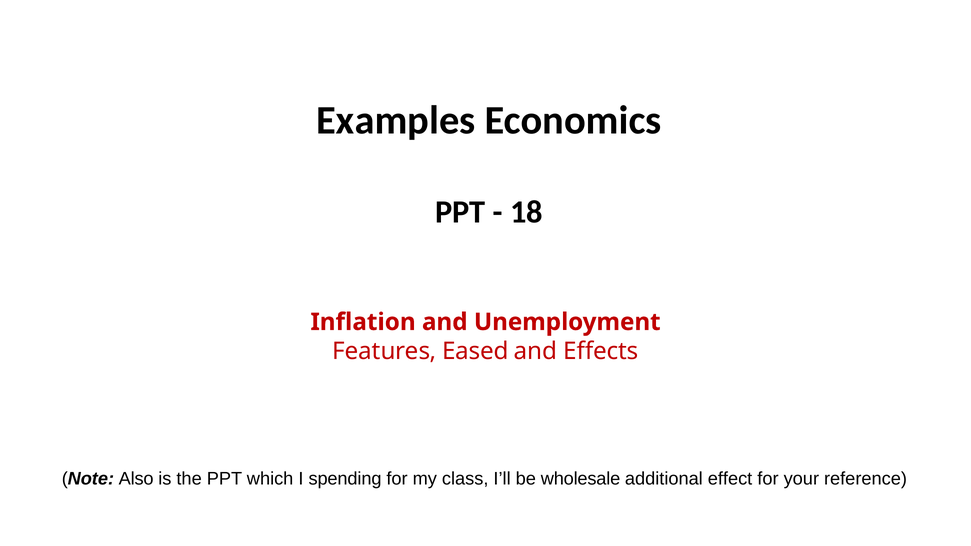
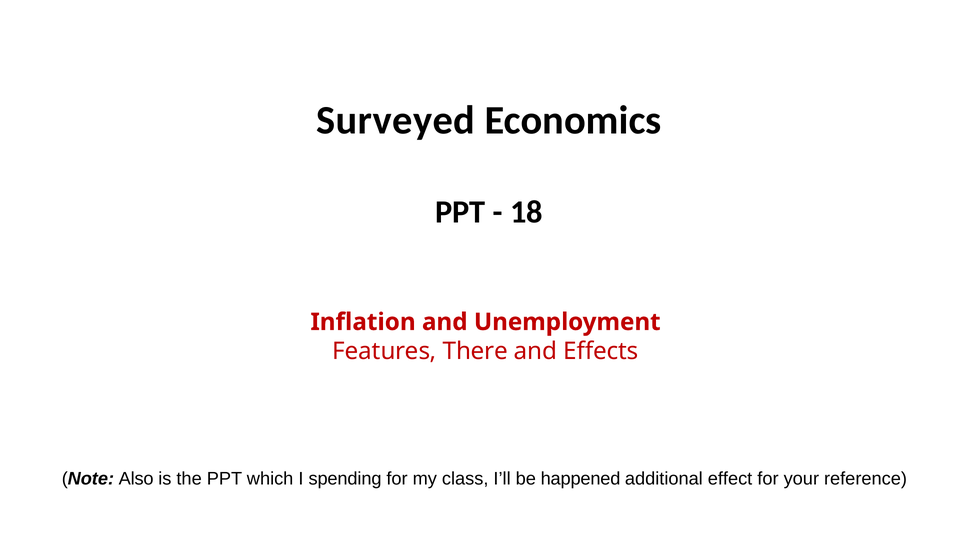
Examples: Examples -> Surveyed
Eased: Eased -> There
wholesale: wholesale -> happened
